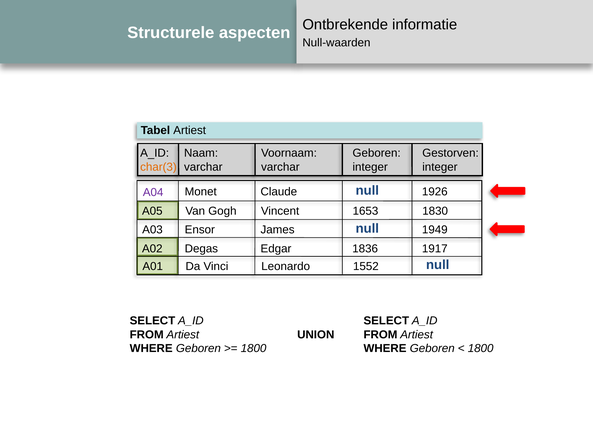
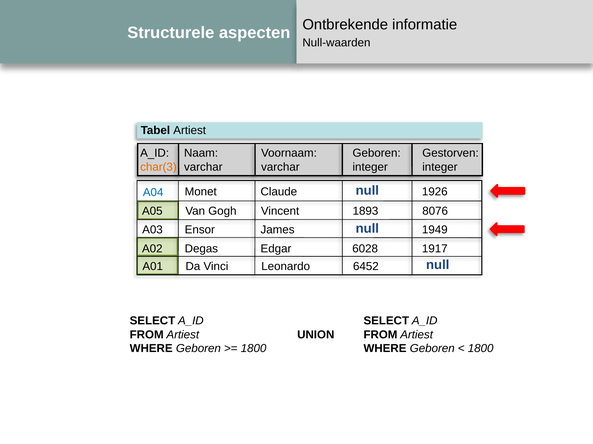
A04 colour: purple -> blue
1653: 1653 -> 1893
1830: 1830 -> 8076
1836: 1836 -> 6028
1552: 1552 -> 6452
